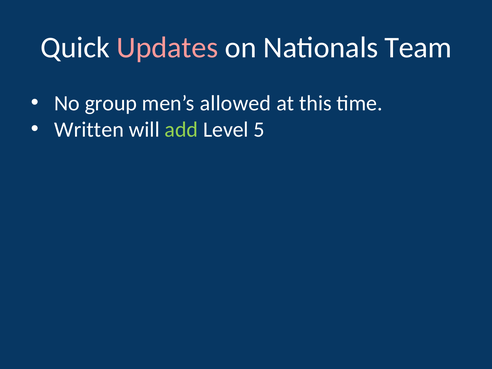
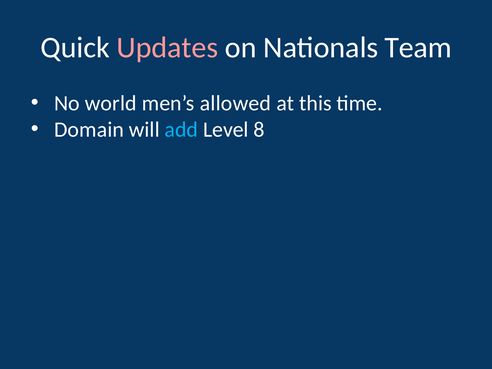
group: group -> world
Written: Written -> Domain
add colour: light green -> light blue
5: 5 -> 8
